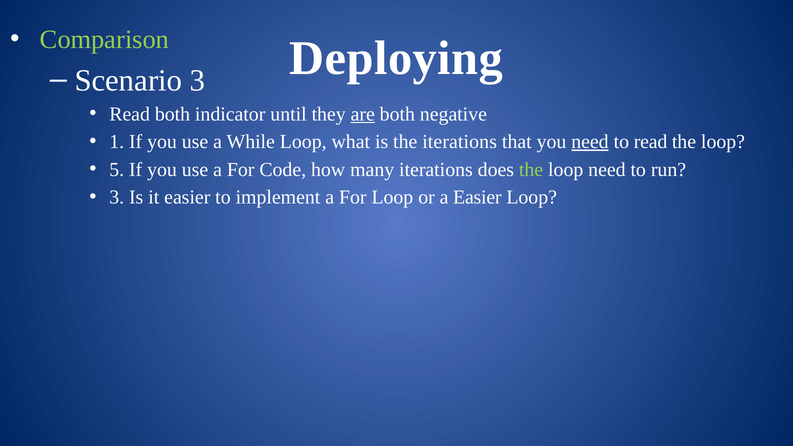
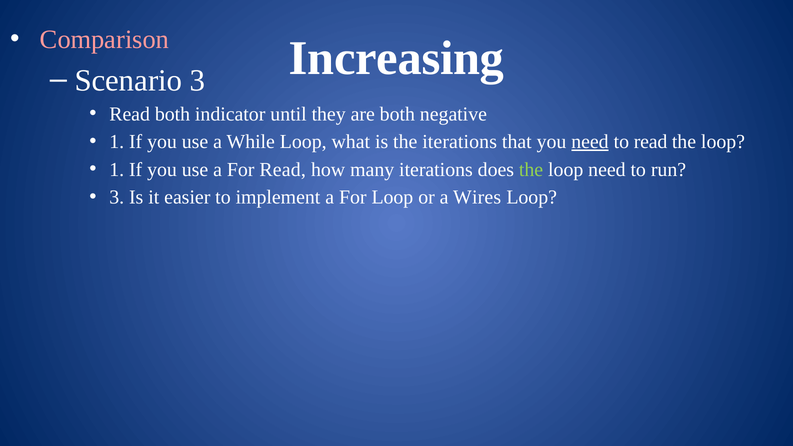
Comparison colour: light green -> pink
Deploying: Deploying -> Increasing
are underline: present -> none
5 at (117, 170): 5 -> 1
For Code: Code -> Read
a Easier: Easier -> Wires
